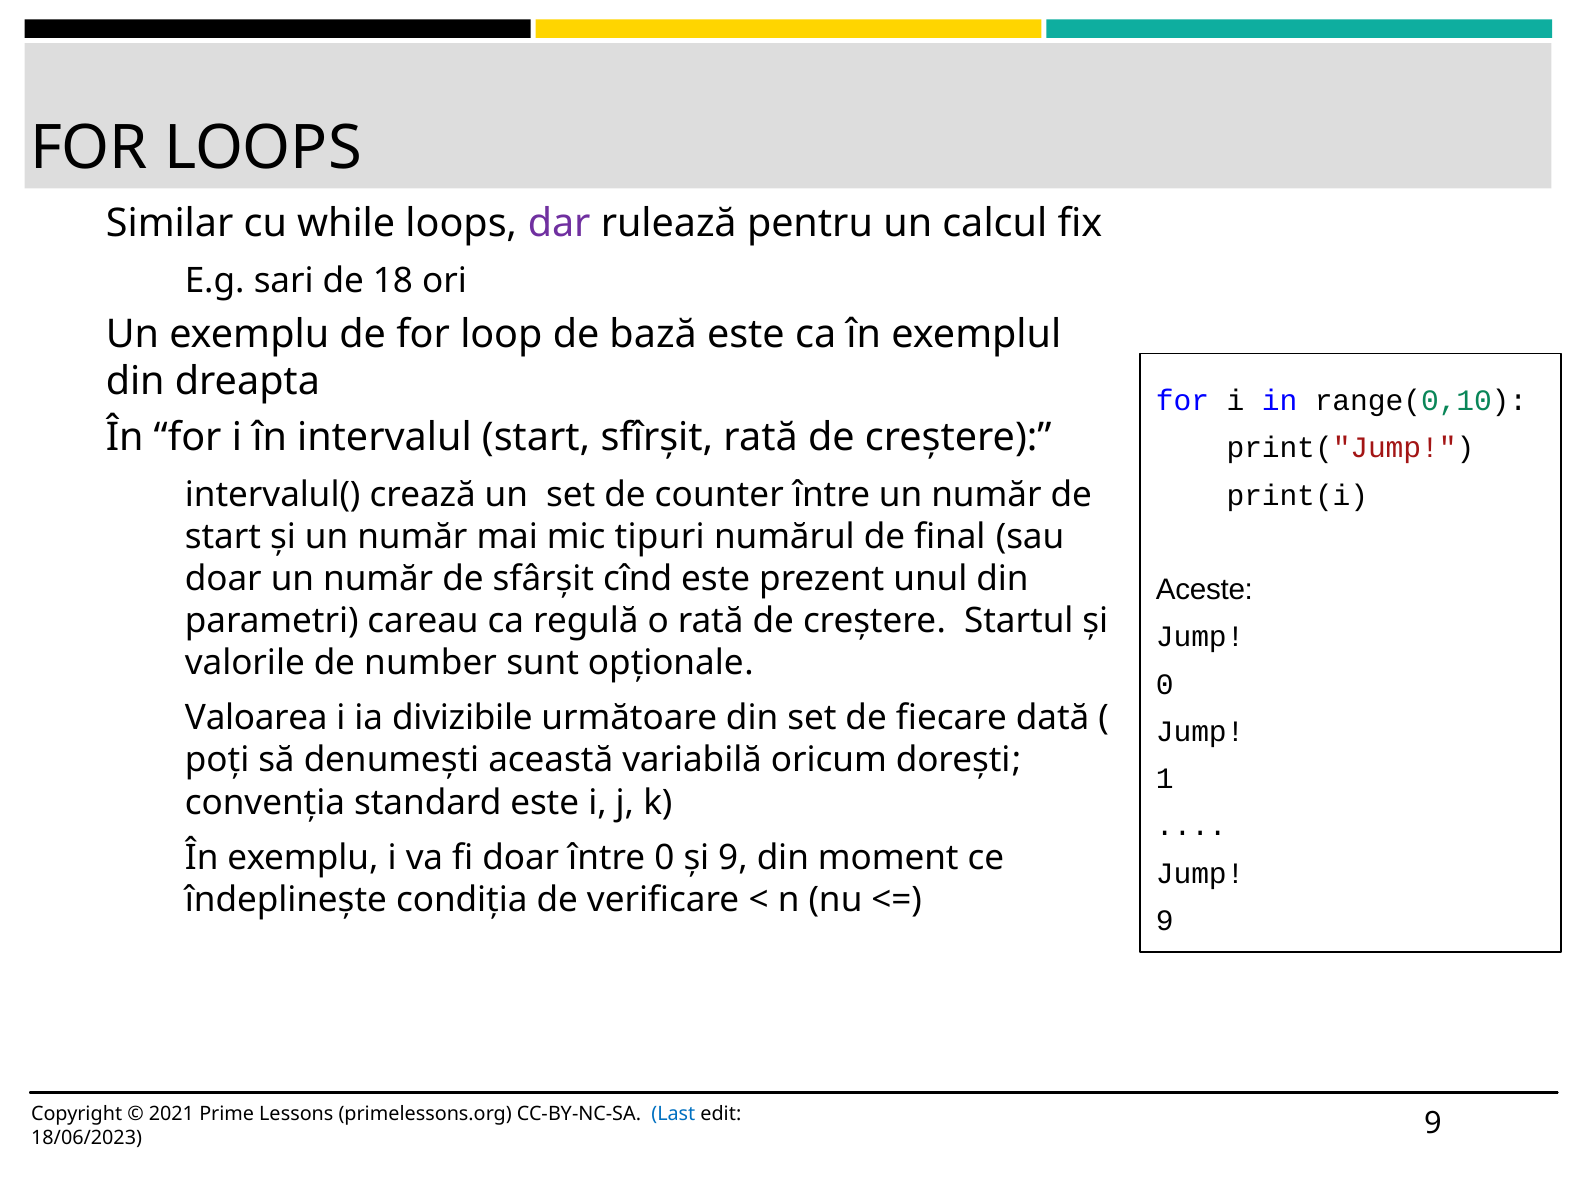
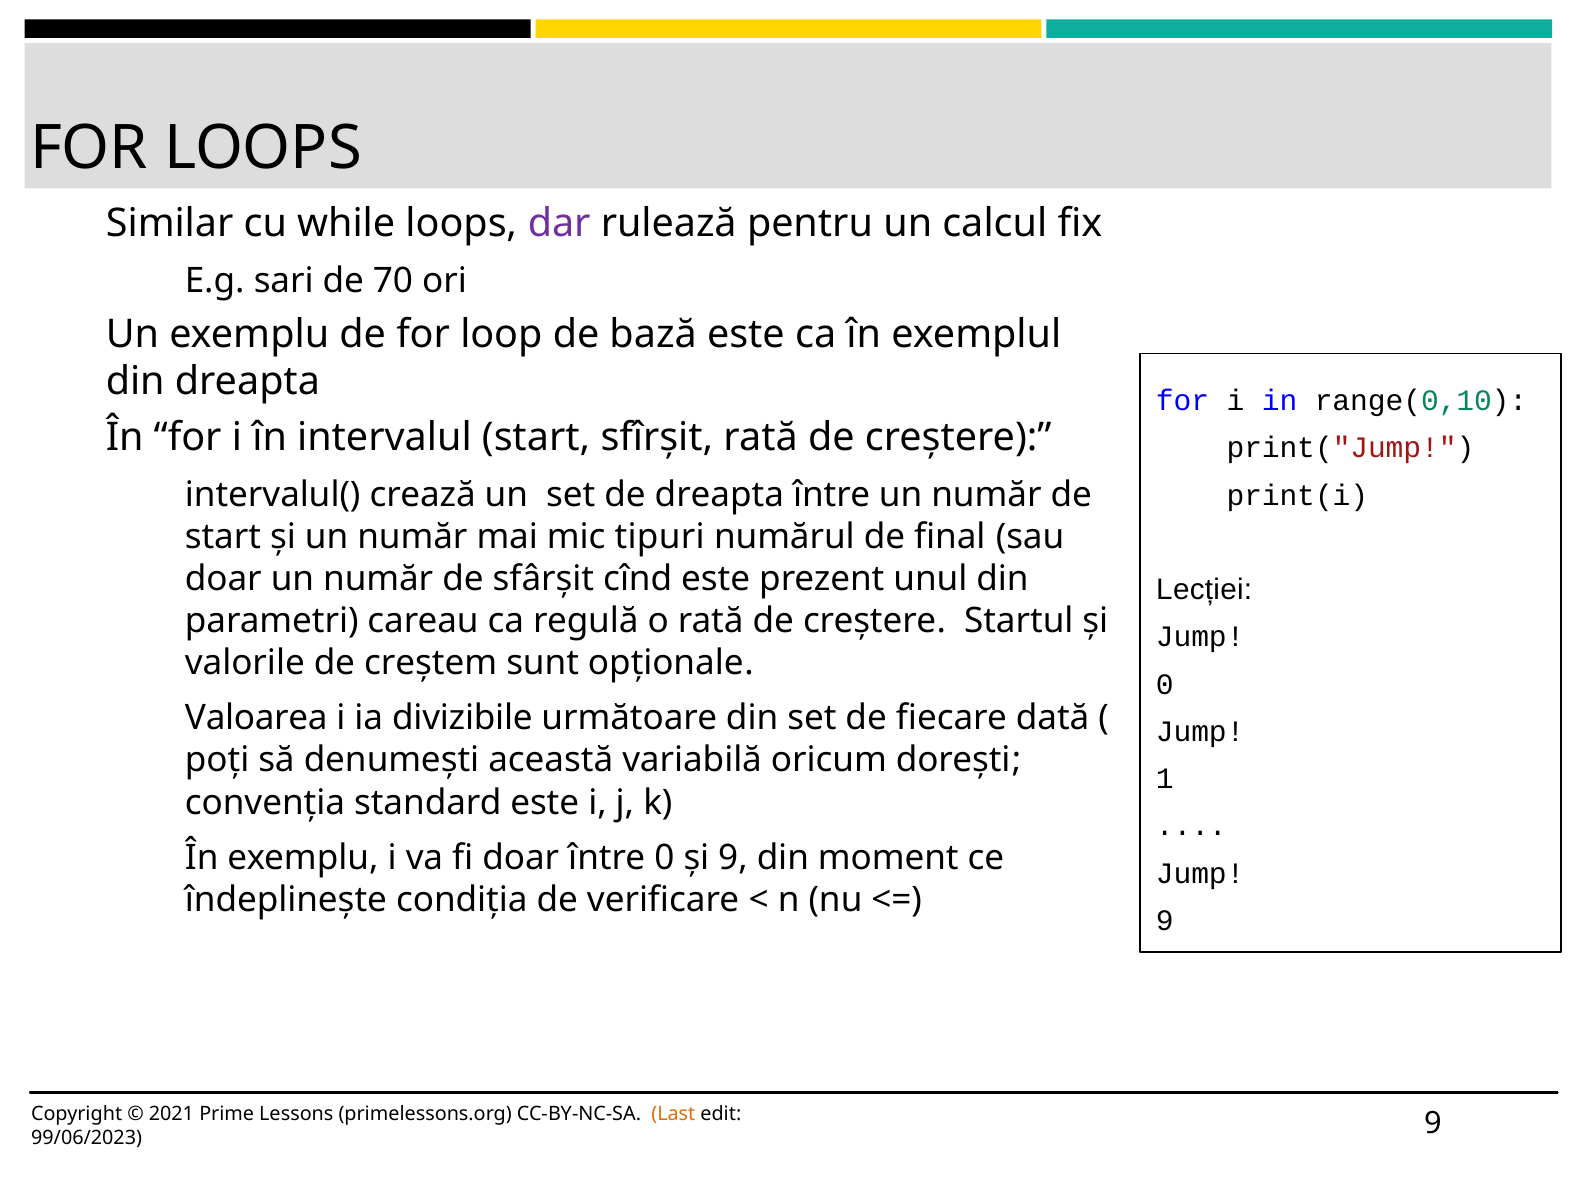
18: 18 -> 70
de counter: counter -> dreapta
Aceste: Aceste -> Lecției
number: number -> creștem
Last colour: blue -> orange
18/06/2023: 18/06/2023 -> 99/06/2023
